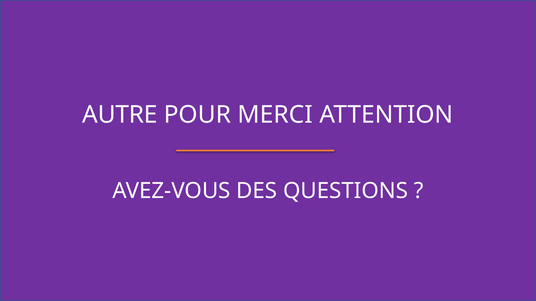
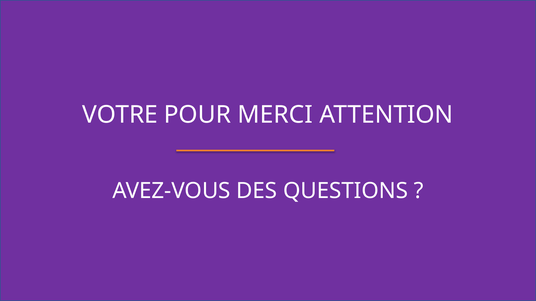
AUTRE: AUTRE -> VOTRE
